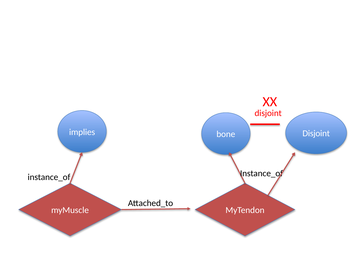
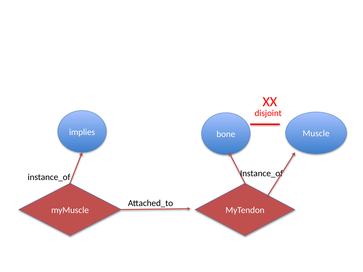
Disjoint at (316, 134): Disjoint -> Muscle
